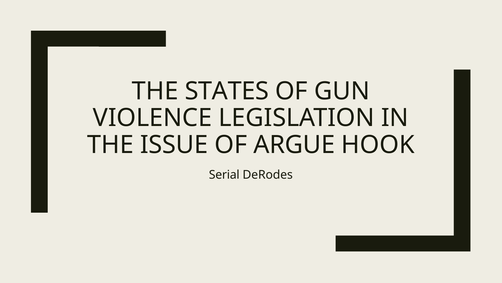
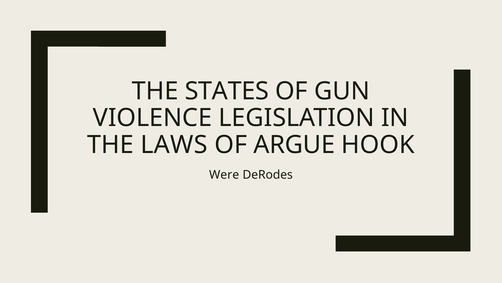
ISSUE: ISSUE -> LAWS
Serial: Serial -> Were
